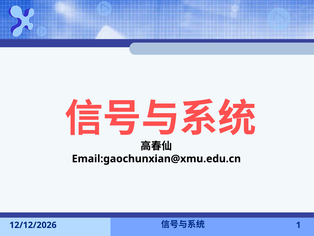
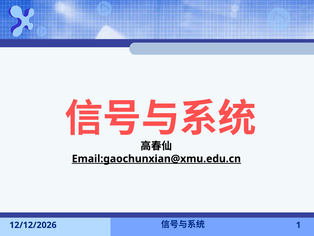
Email:gaochunxian@xmu.edu.cn underline: none -> present
